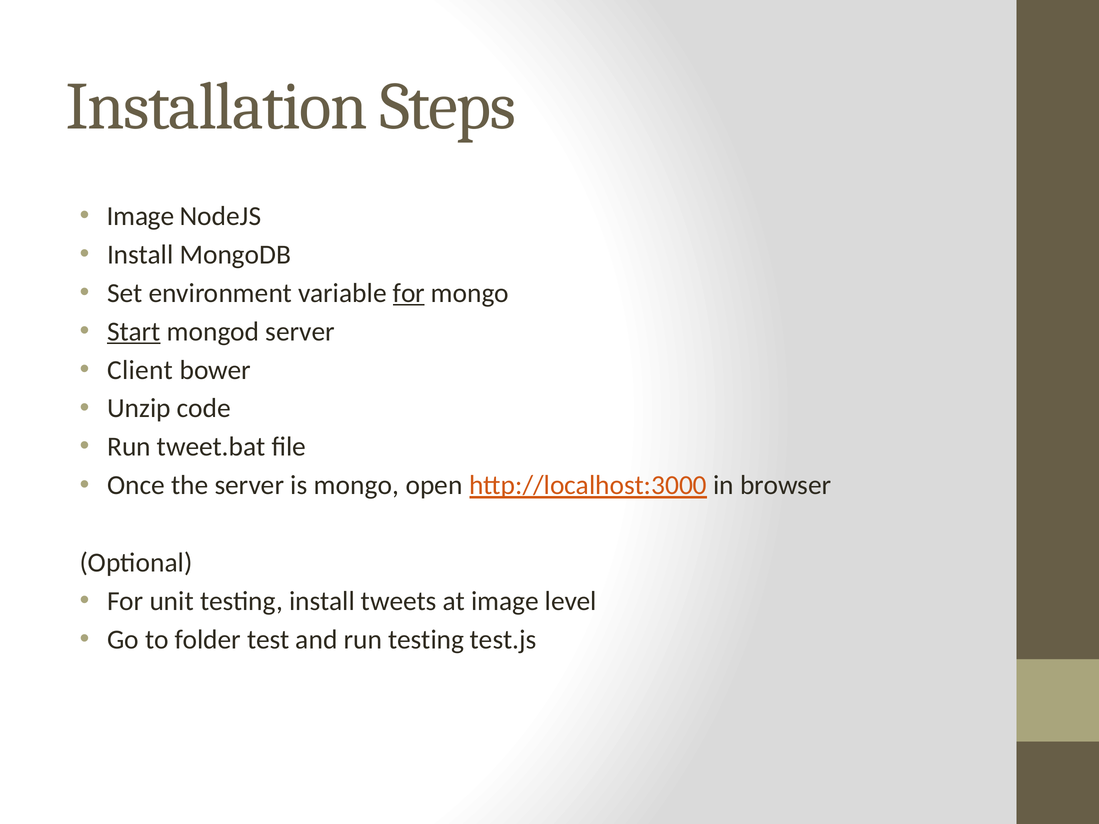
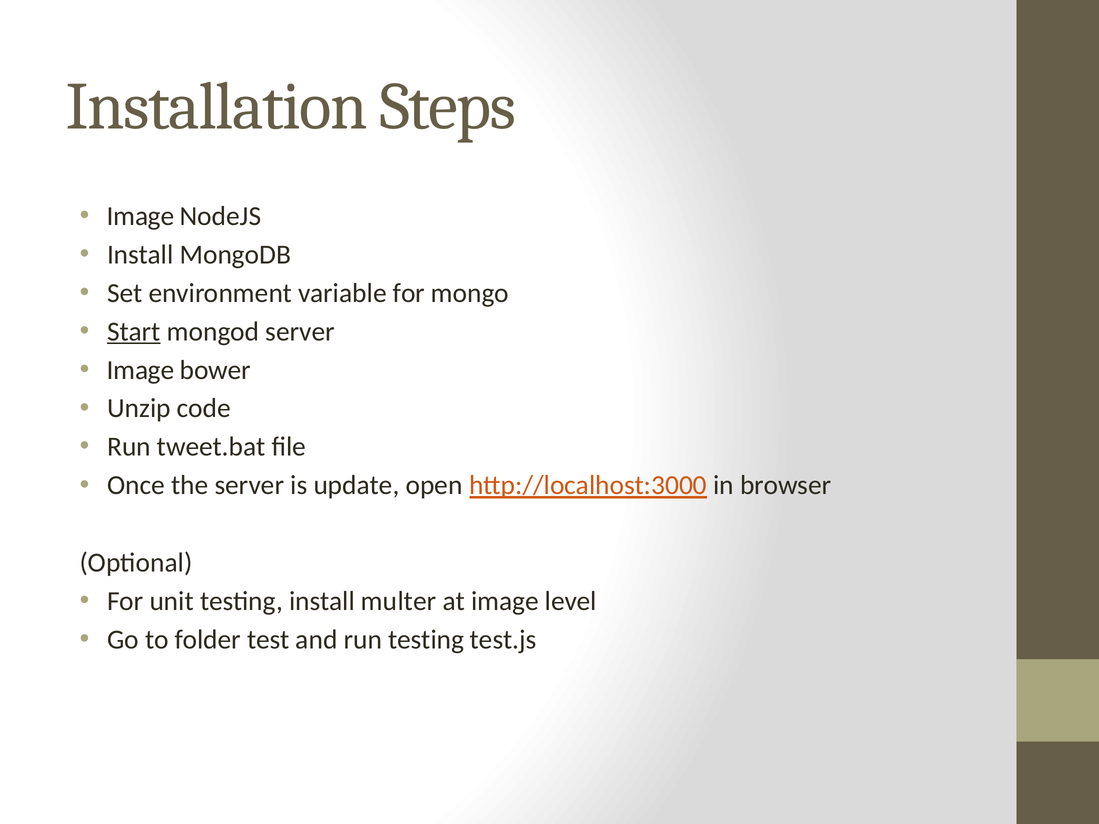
for at (409, 293) underline: present -> none
Client at (140, 370): Client -> Image
is mongo: mongo -> update
tweets: tweets -> multer
